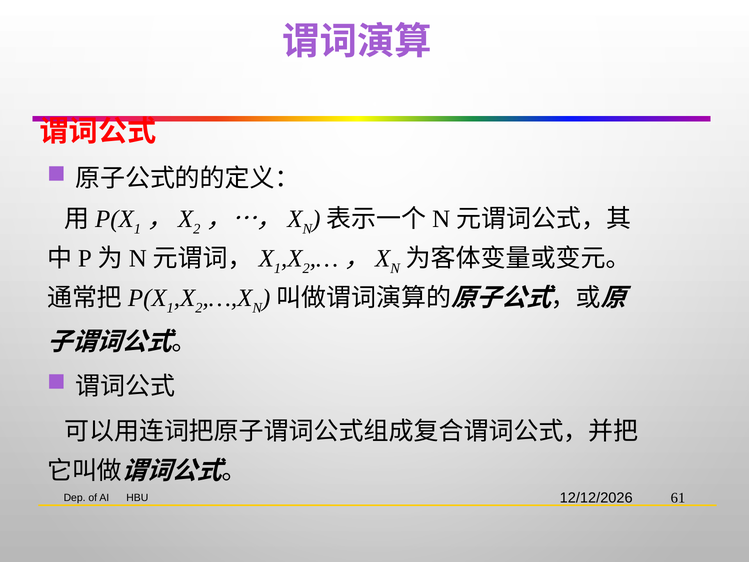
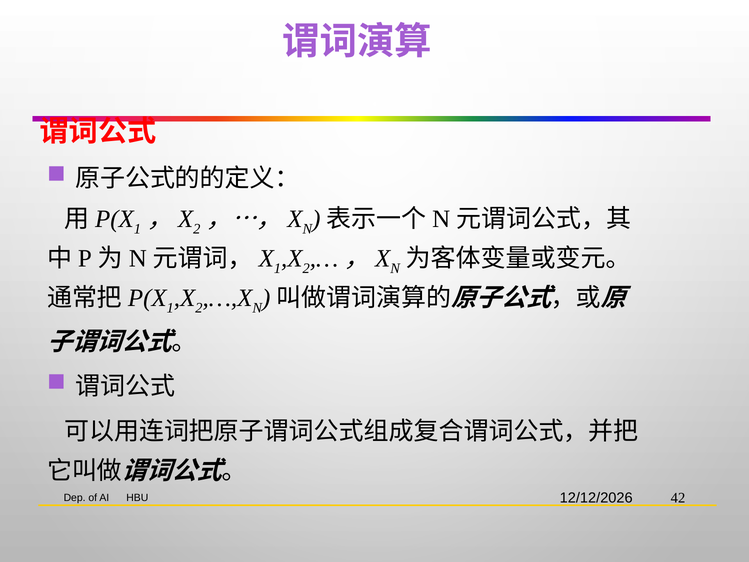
61: 61 -> 42
